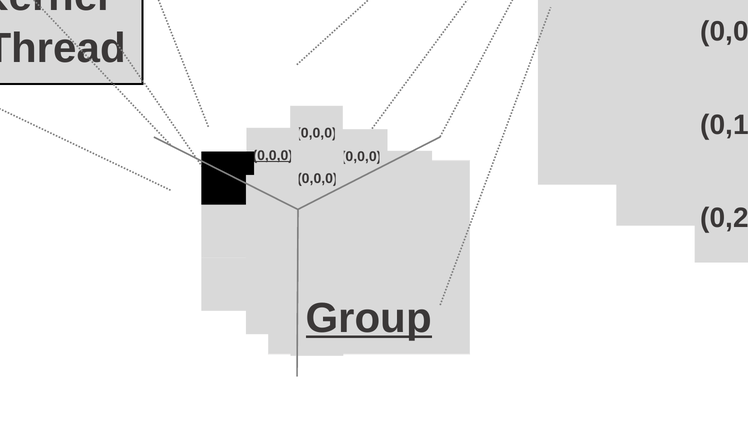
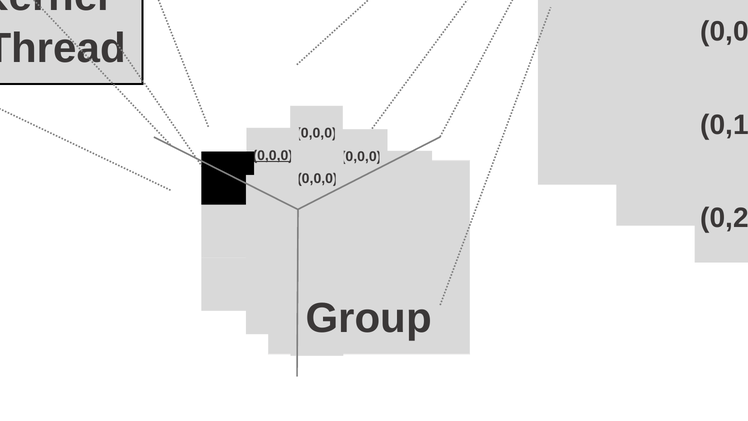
Group underline: present -> none
